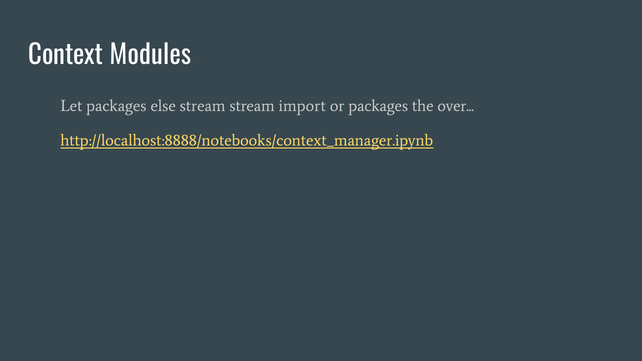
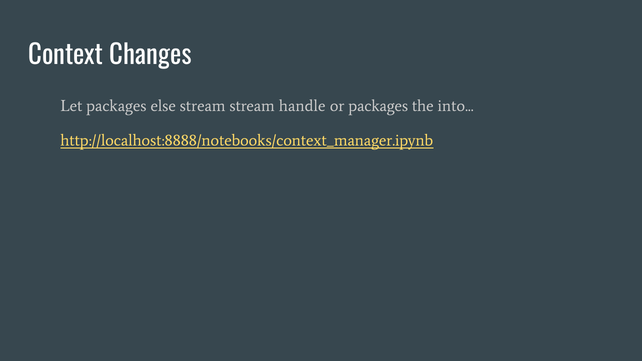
Modules: Modules -> Changes
import: import -> handle
over: over -> into
